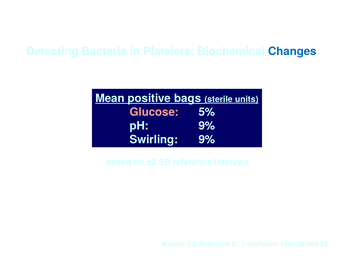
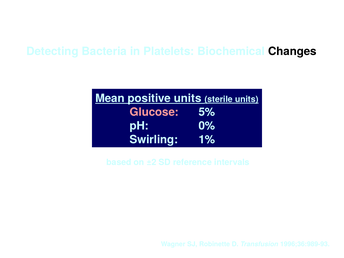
Changes colour: blue -> black
positive bags: bags -> units
pH 9%: 9% -> 0%
Swirling 9%: 9% -> 1%
